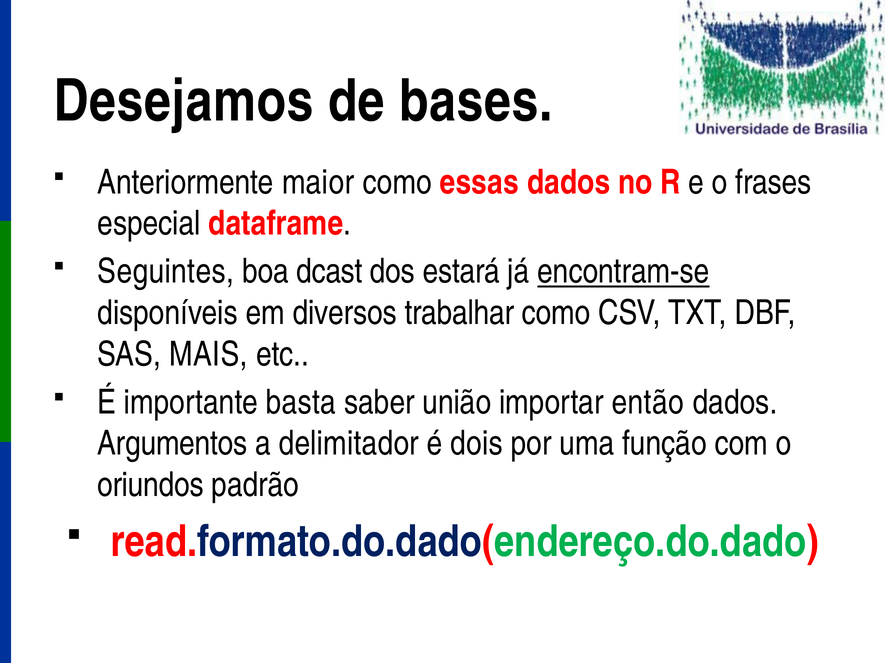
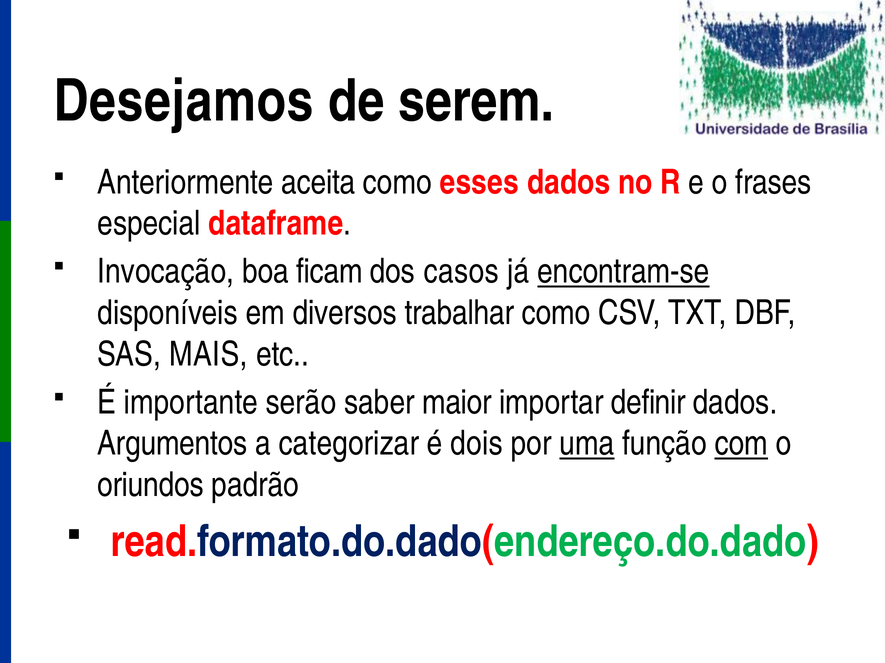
bases: bases -> serem
maior: maior -> aceita
essas: essas -> esses
Seguintes: Seguintes -> Invocação
dcast: dcast -> ficam
estará: estará -> casos
basta: basta -> serão
união: união -> maior
então: então -> definir
delimitador: delimitador -> categorizar
uma underline: none -> present
com underline: none -> present
